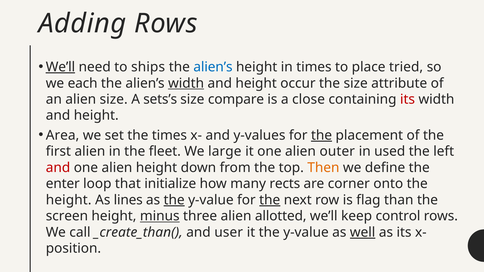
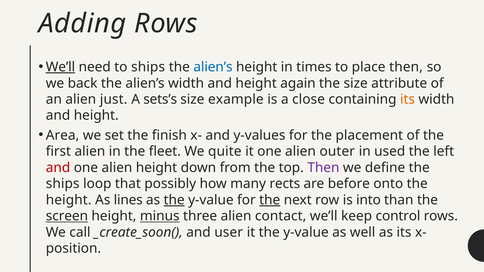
place tried: tried -> then
each: each -> back
width at (186, 83) underline: present -> none
occur: occur -> again
alien size: size -> just
compare: compare -> example
its at (408, 99) colour: red -> orange
the times: times -> finish
the at (322, 135) underline: present -> none
large: large -> quite
Then at (323, 168) colour: orange -> purple
enter at (63, 184): enter -> ships
initialize: initialize -> possibly
corner: corner -> before
flag: flag -> into
screen underline: none -> present
allotted: allotted -> contact
_create_than(: _create_than( -> _create_soon(
well underline: present -> none
